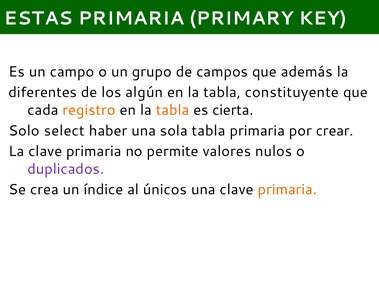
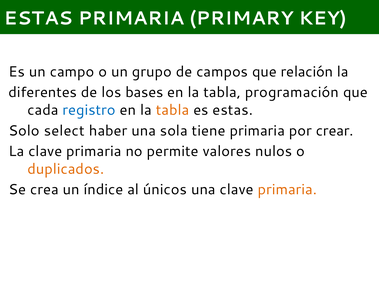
además: además -> relación
algún: algún -> bases
constituyente: constituyente -> programación
registro colour: orange -> blue
es cierta: cierta -> estas
sola tabla: tabla -> tiene
duplicados colour: purple -> orange
